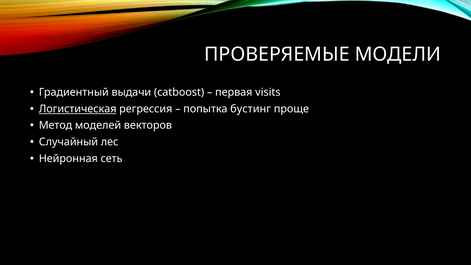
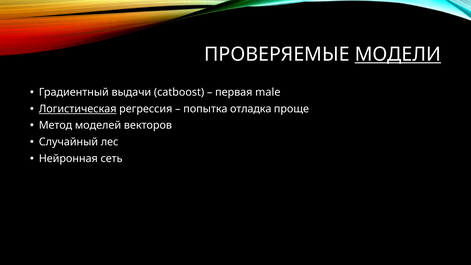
МОДЕЛИ underline: none -> present
visits: visits -> male
бустинг: бустинг -> отладка
